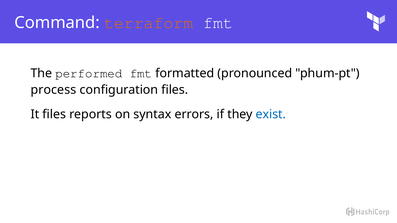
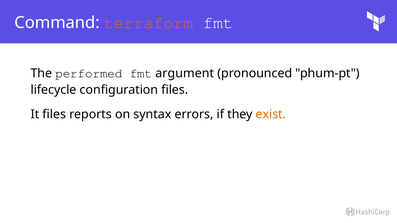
formatted: formatted -> argument
process: process -> lifecycle
exist colour: blue -> orange
